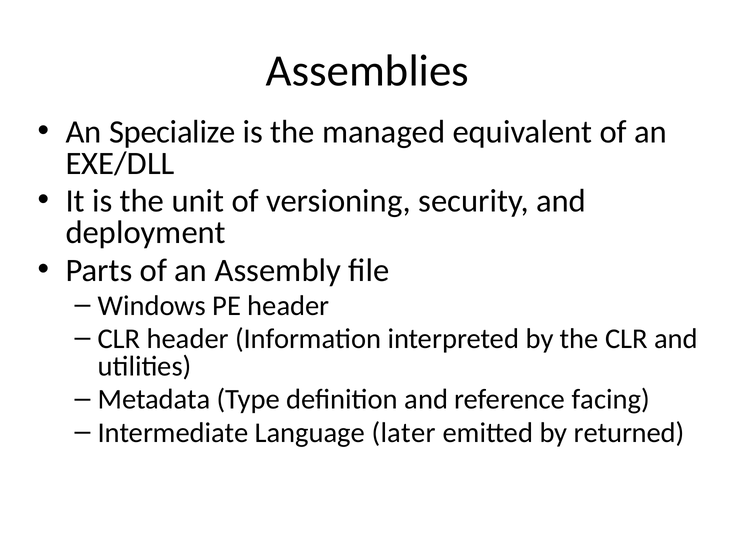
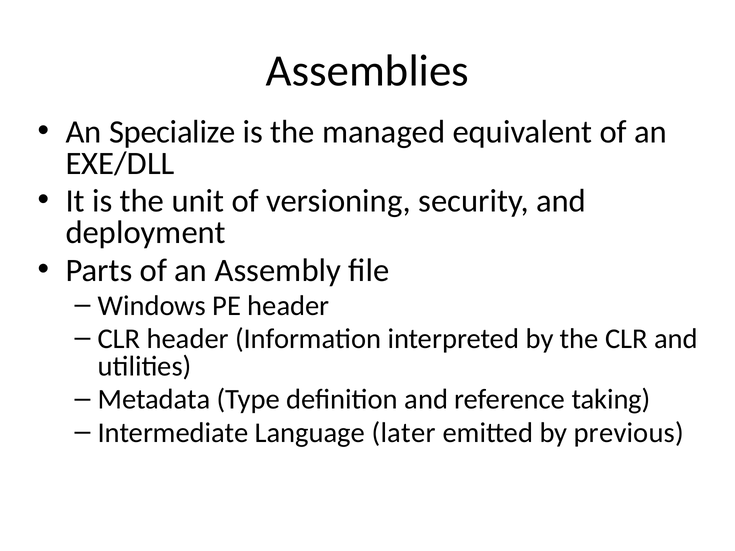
facing: facing -> taking
returned: returned -> previous
